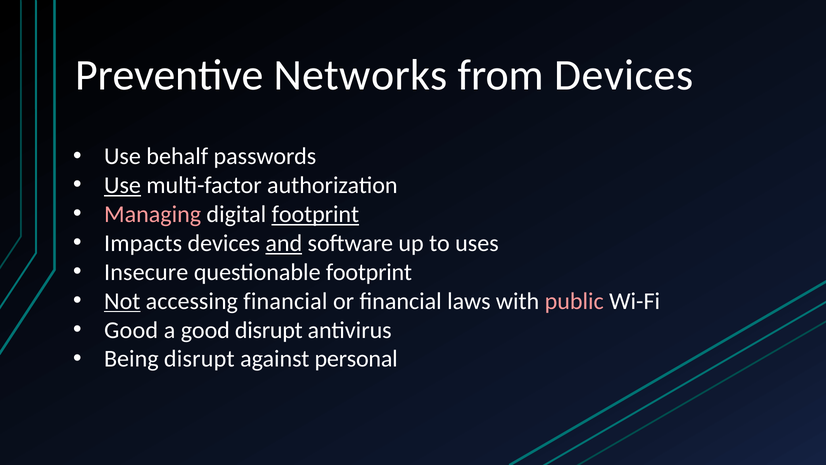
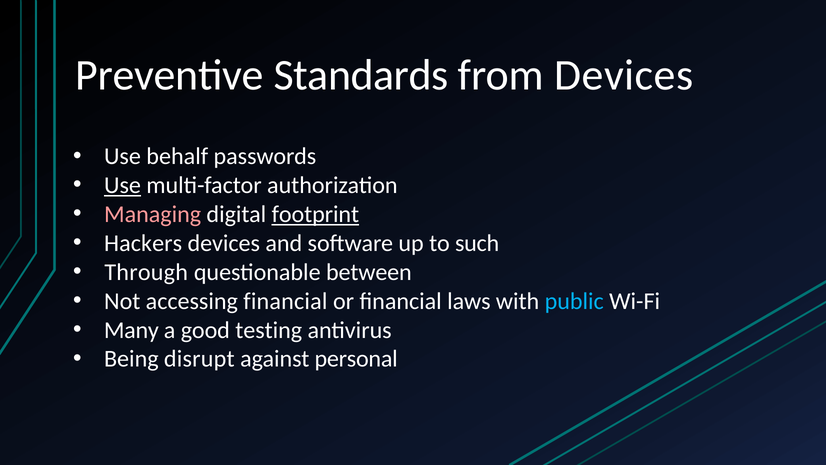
Networks: Networks -> Standards
Impacts: Impacts -> Hackers
and underline: present -> none
uses: uses -> such
Insecure: Insecure -> Through
questionable footprint: footprint -> between
Not underline: present -> none
public colour: pink -> light blue
Good at (131, 330): Good -> Many
good disrupt: disrupt -> testing
